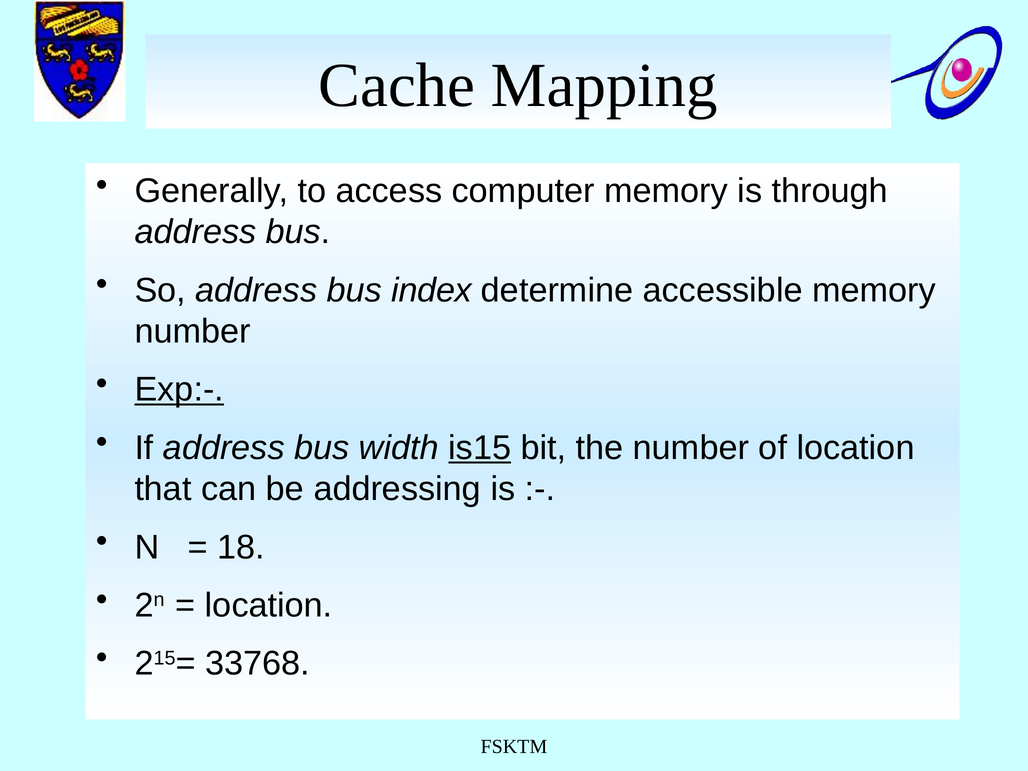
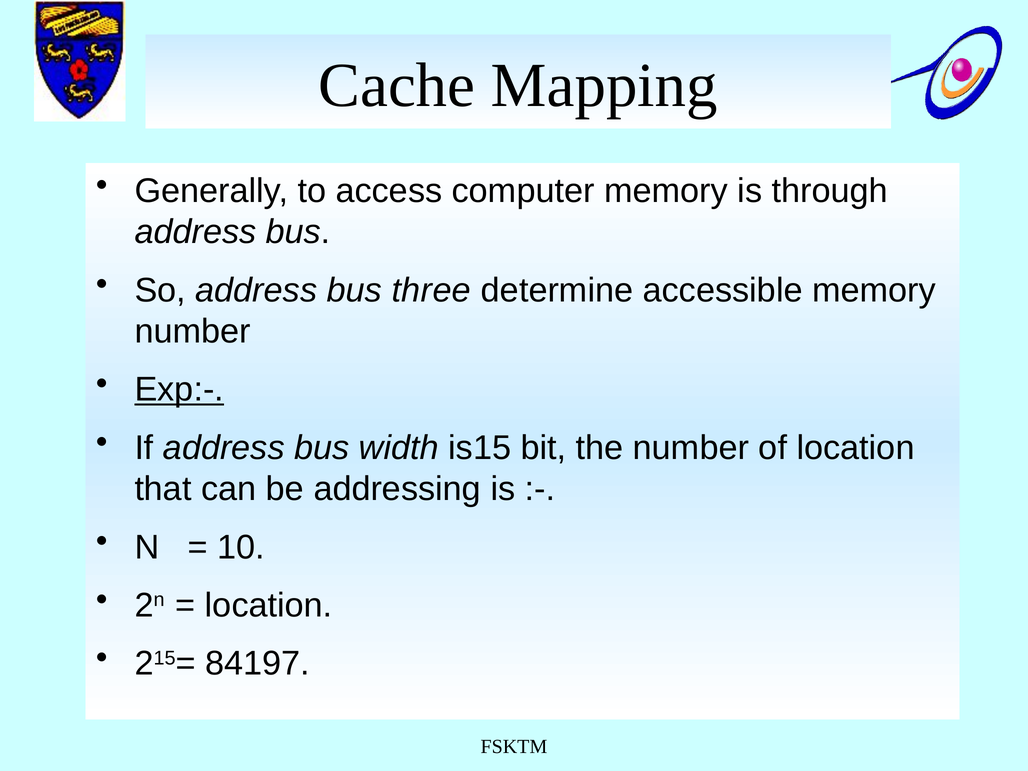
index: index -> three
is15 underline: present -> none
18: 18 -> 10
33768: 33768 -> 84197
